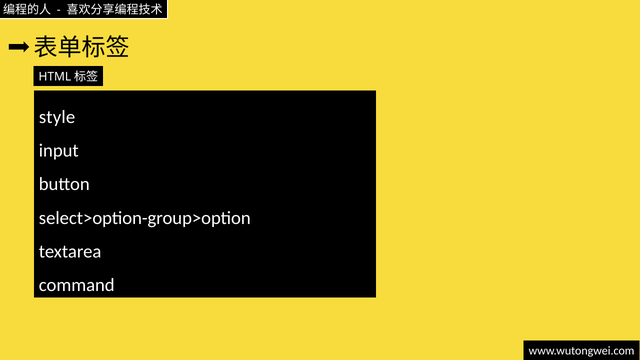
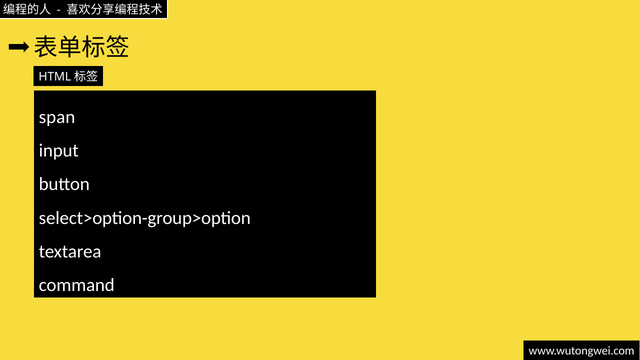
style: style -> span
